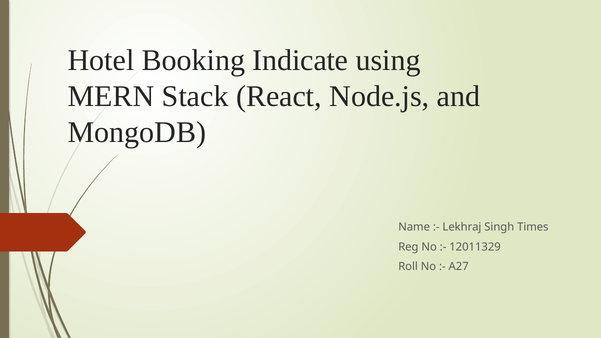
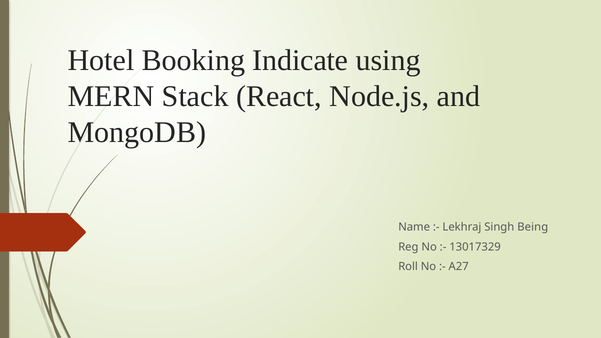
Times: Times -> Being
12011329: 12011329 -> 13017329
